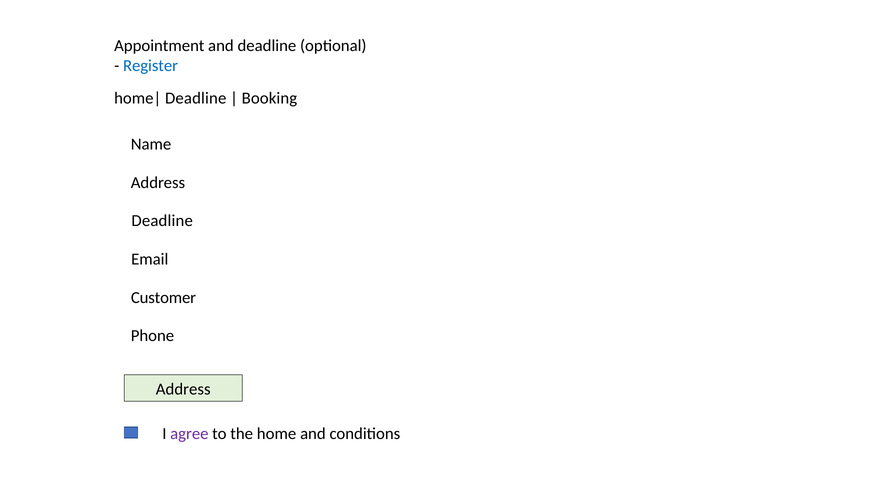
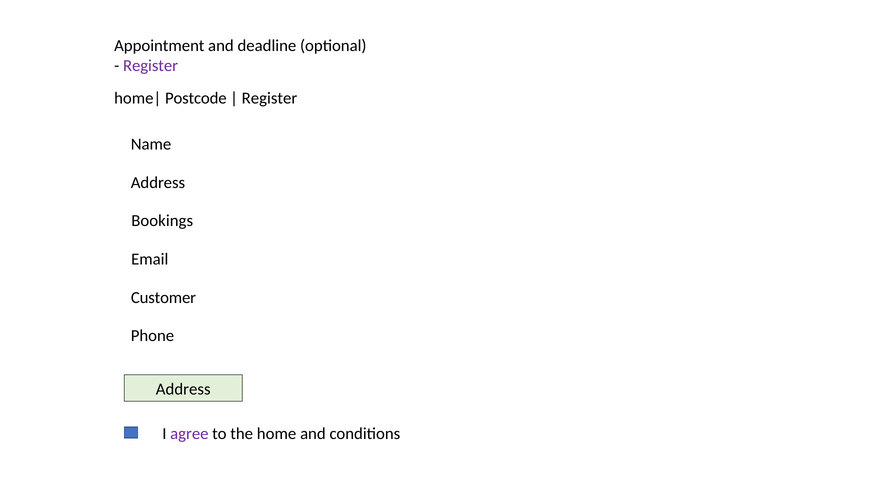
Register at (151, 66) colour: blue -> purple
Deadline at (196, 98): Deadline -> Postcode
Booking at (269, 98): Booking -> Register
Deadline at (162, 221): Deadline -> Bookings
